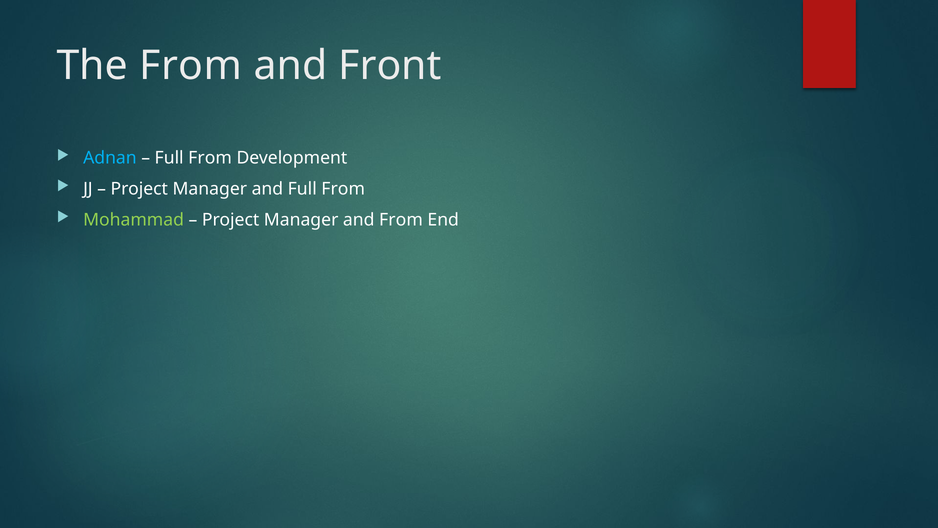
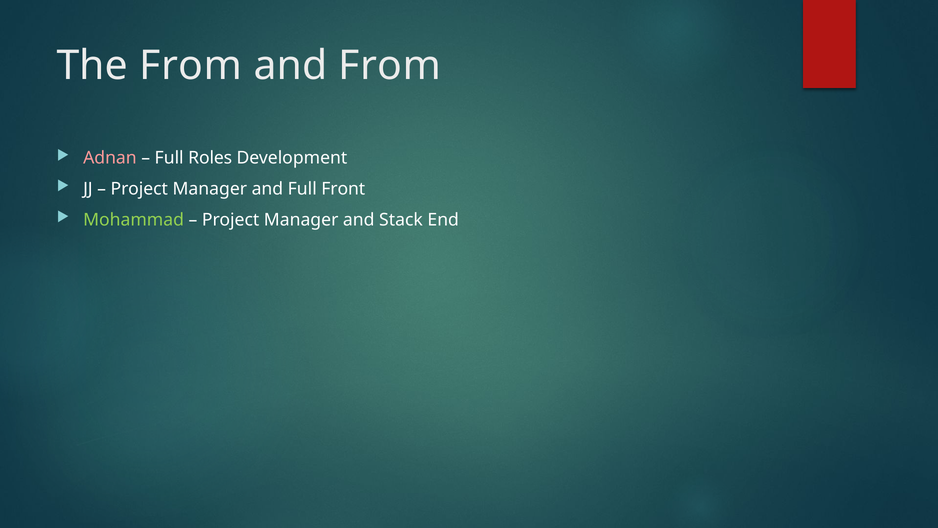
and Front: Front -> From
Adnan colour: light blue -> pink
From at (210, 158): From -> Roles
and Full From: From -> Front
and From: From -> Stack
